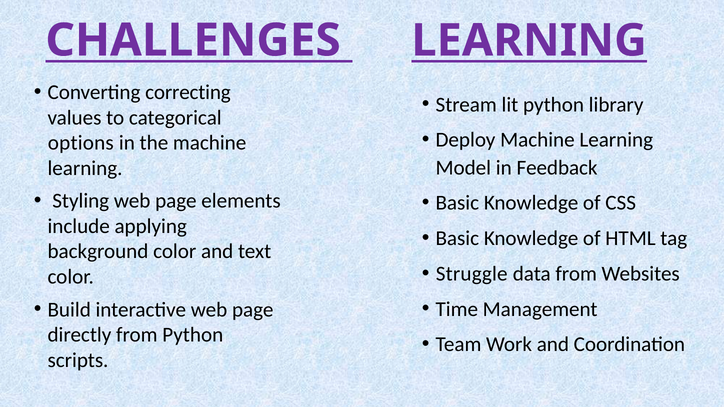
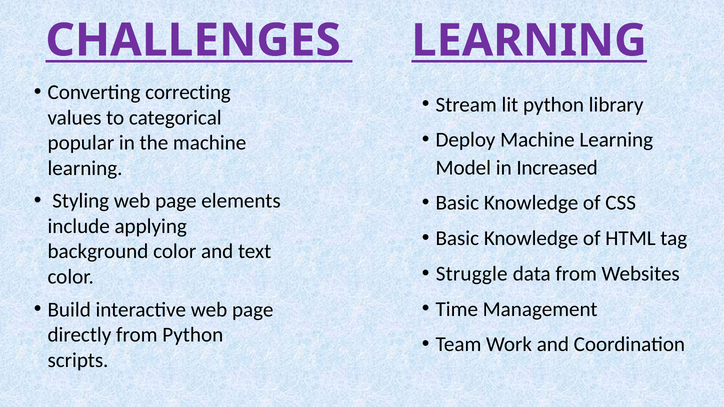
options: options -> popular
Feedback: Feedback -> Increased
